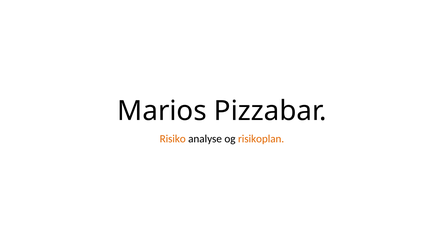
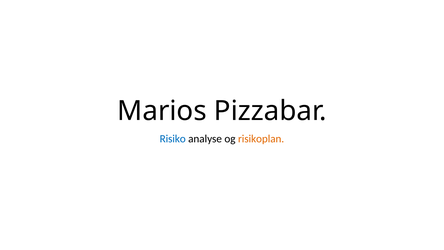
Risiko colour: orange -> blue
